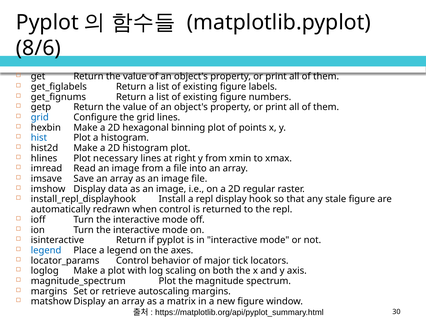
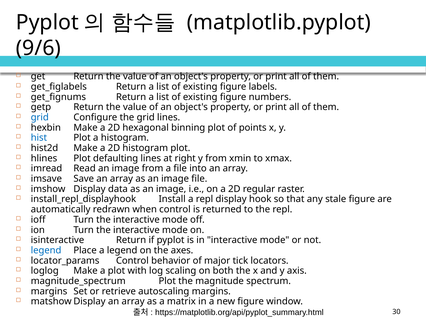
8/6: 8/6 -> 9/6
necessary: necessary -> defaulting
